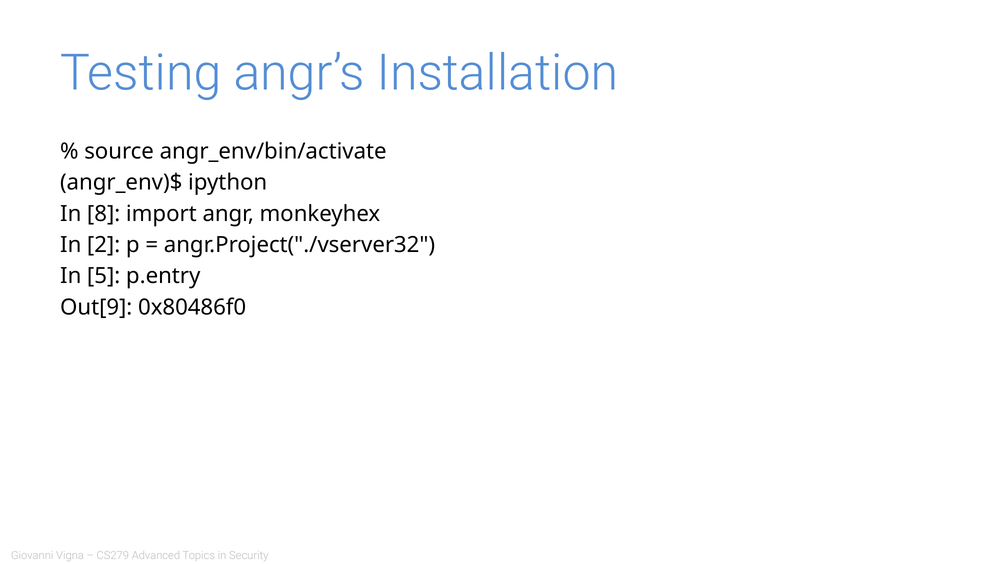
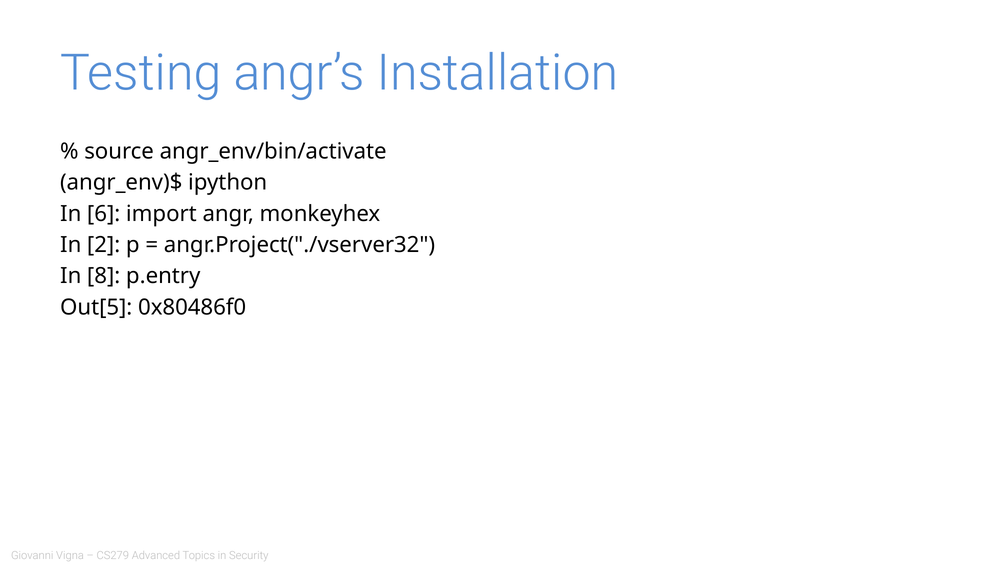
8: 8 -> 6
5: 5 -> 8
Out[9: Out[9 -> Out[5
